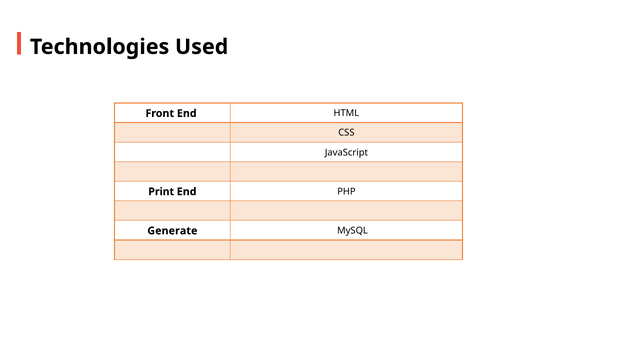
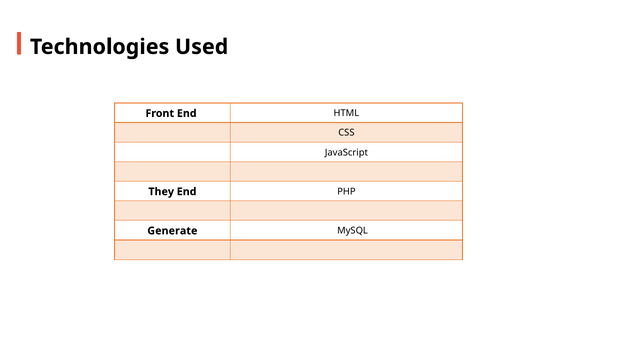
Print: Print -> They
